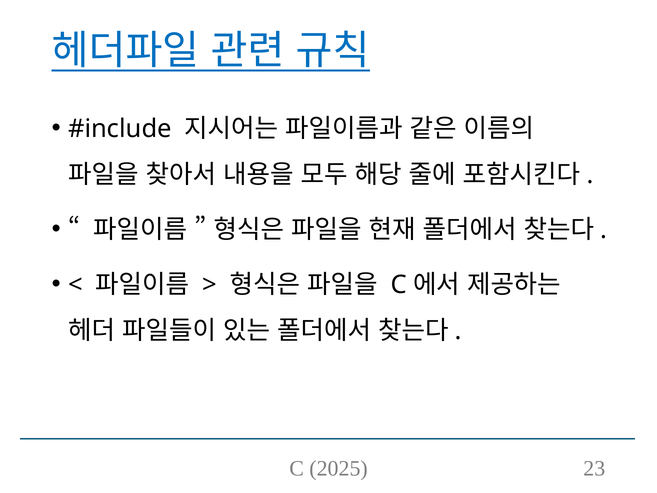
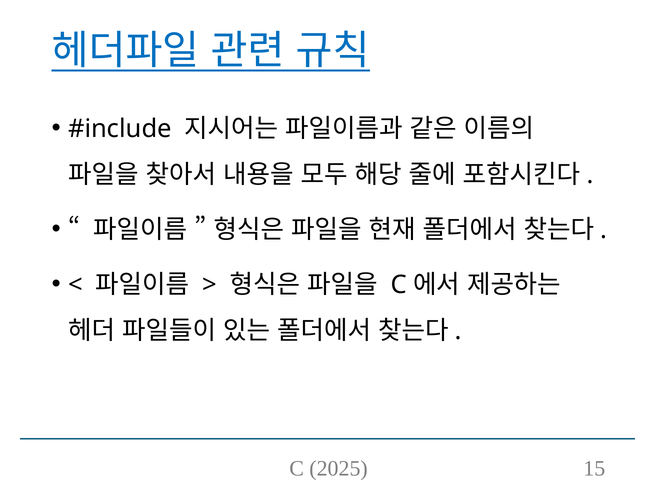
23: 23 -> 15
